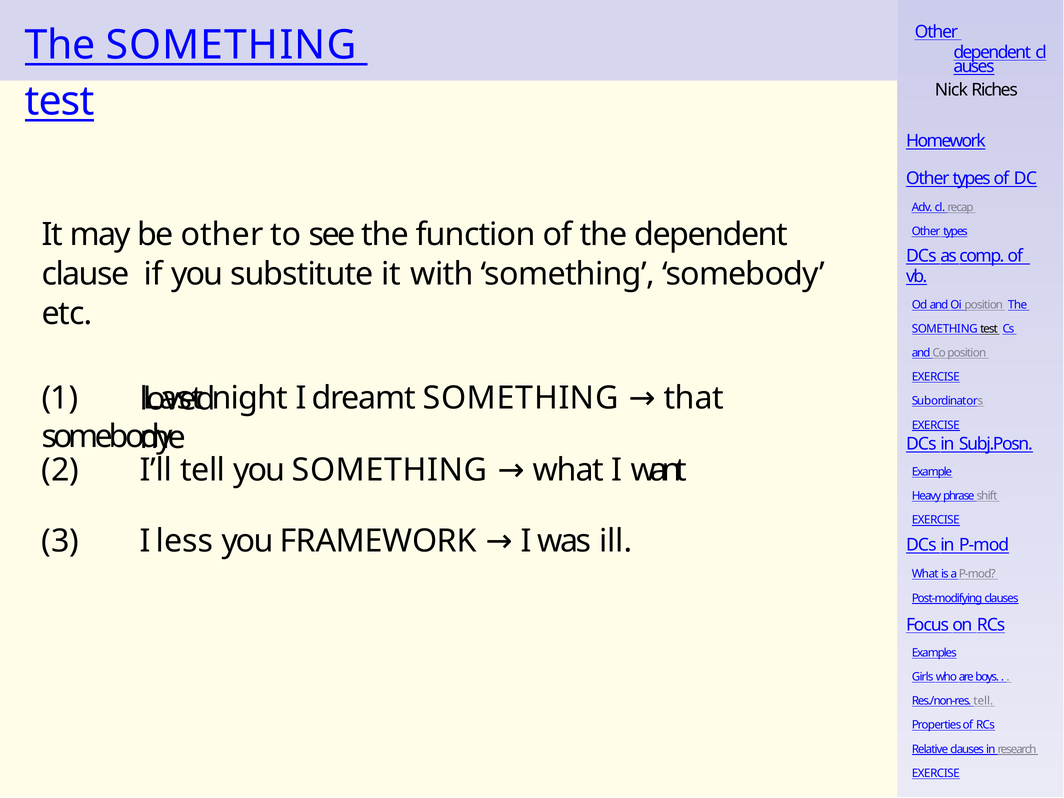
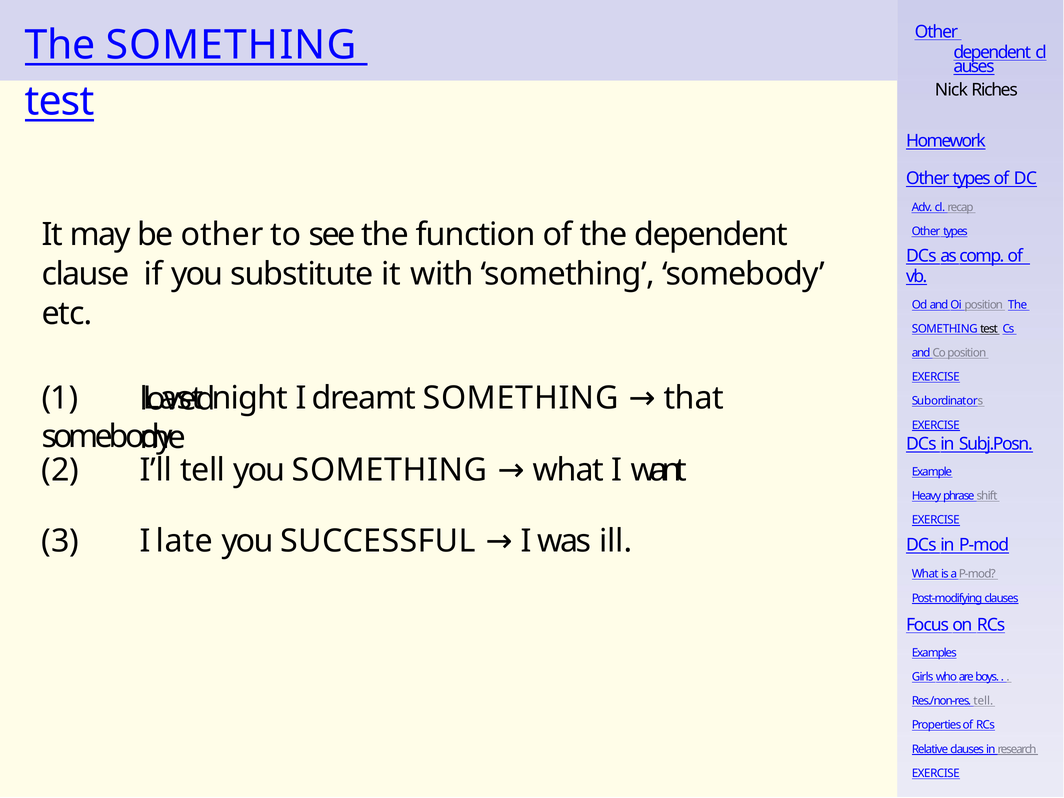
less: less -> late
FRAMEWORK: FRAMEWORK -> SUCCESSFUL
